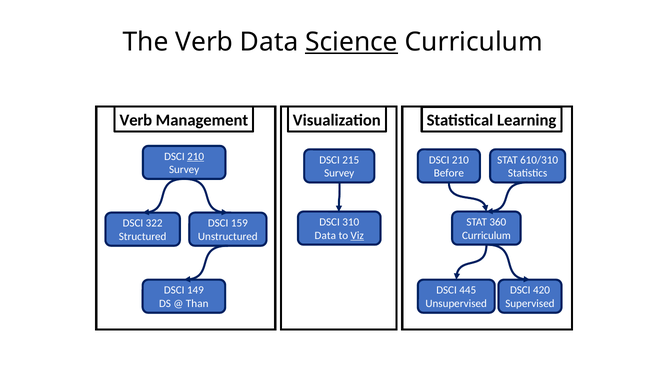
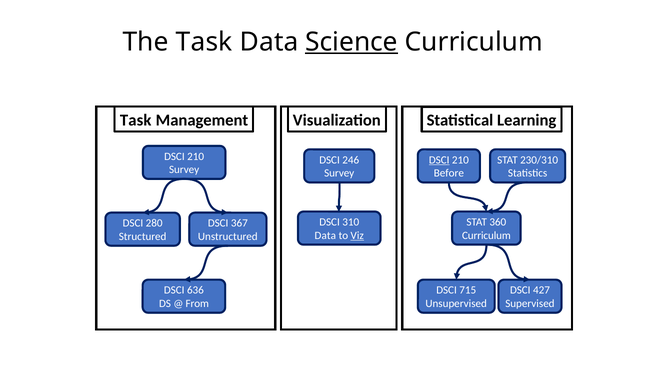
The Verb: Verb -> Task
Verb at (136, 120): Verb -> Task
210 at (196, 156) underline: present -> none
215: 215 -> 246
DSCI at (439, 160) underline: none -> present
610/310: 610/310 -> 230/310
322: 322 -> 280
159: 159 -> 367
149: 149 -> 636
445: 445 -> 715
420: 420 -> 427
Than: Than -> From
